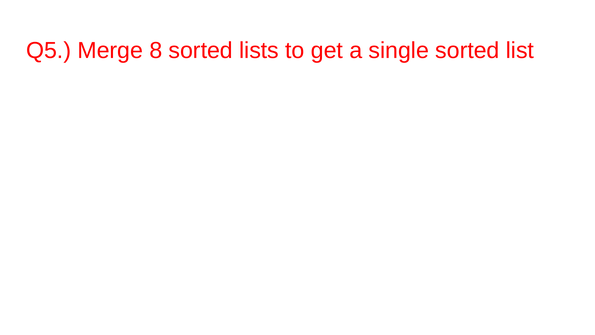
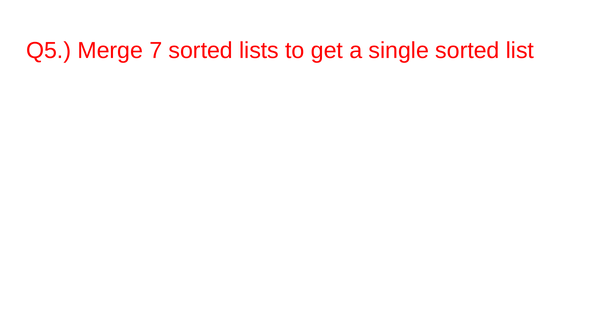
8: 8 -> 7
